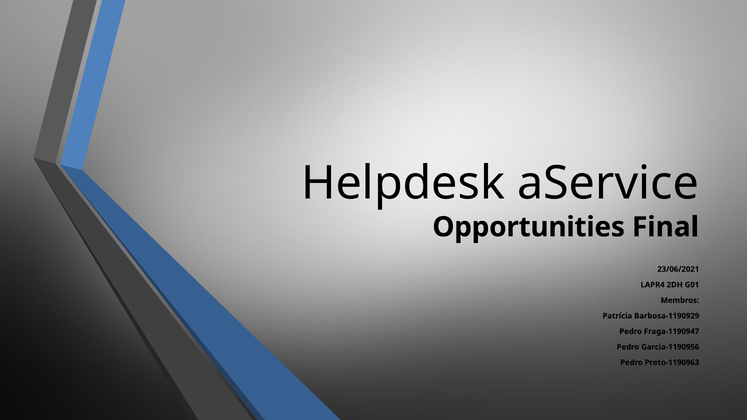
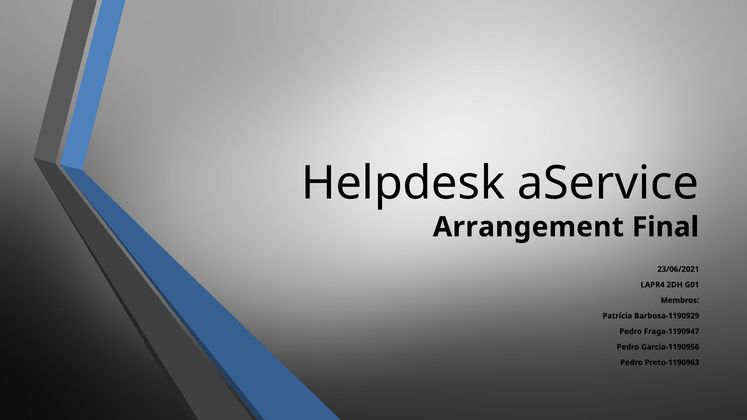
Opportunities: Opportunities -> Arrangement
